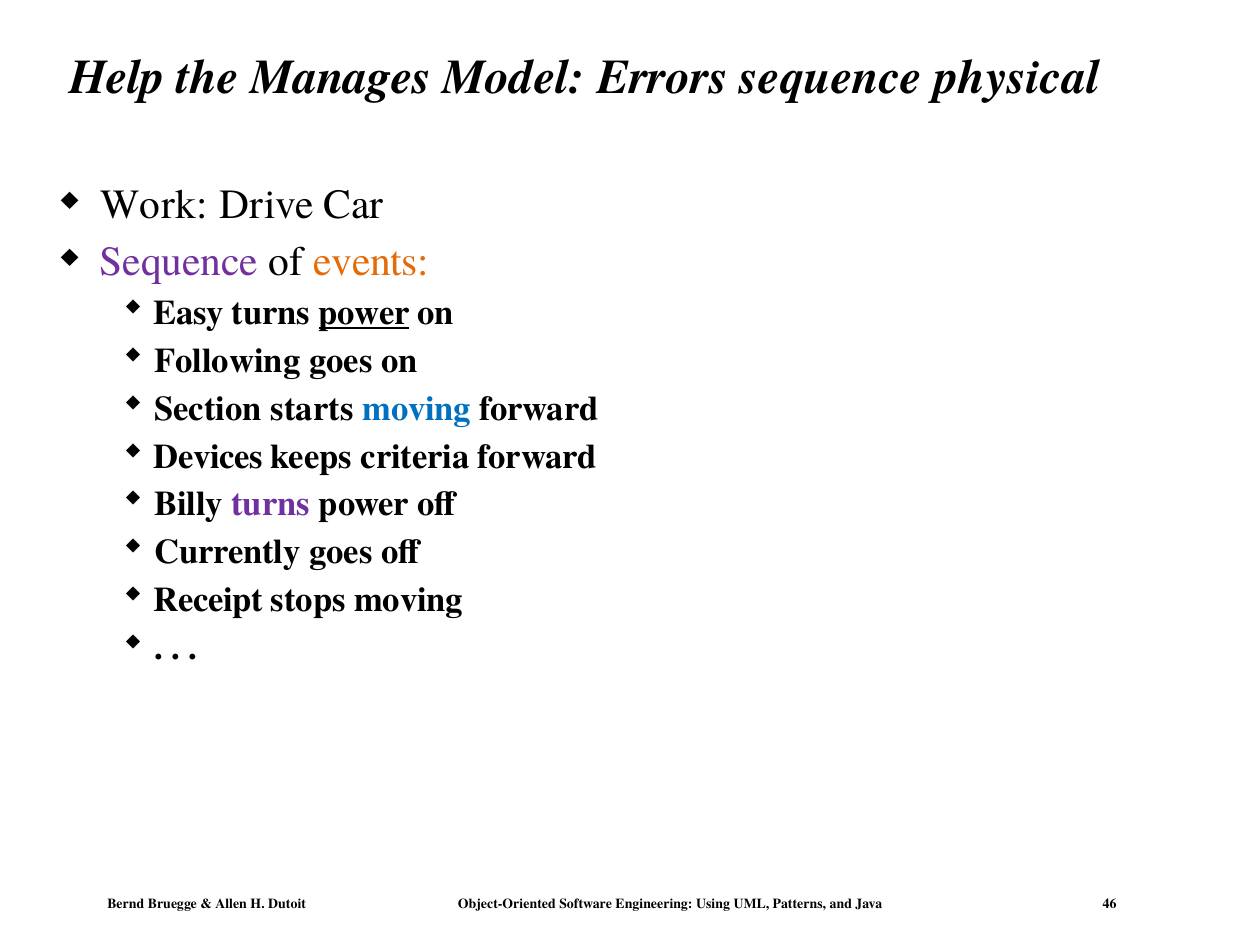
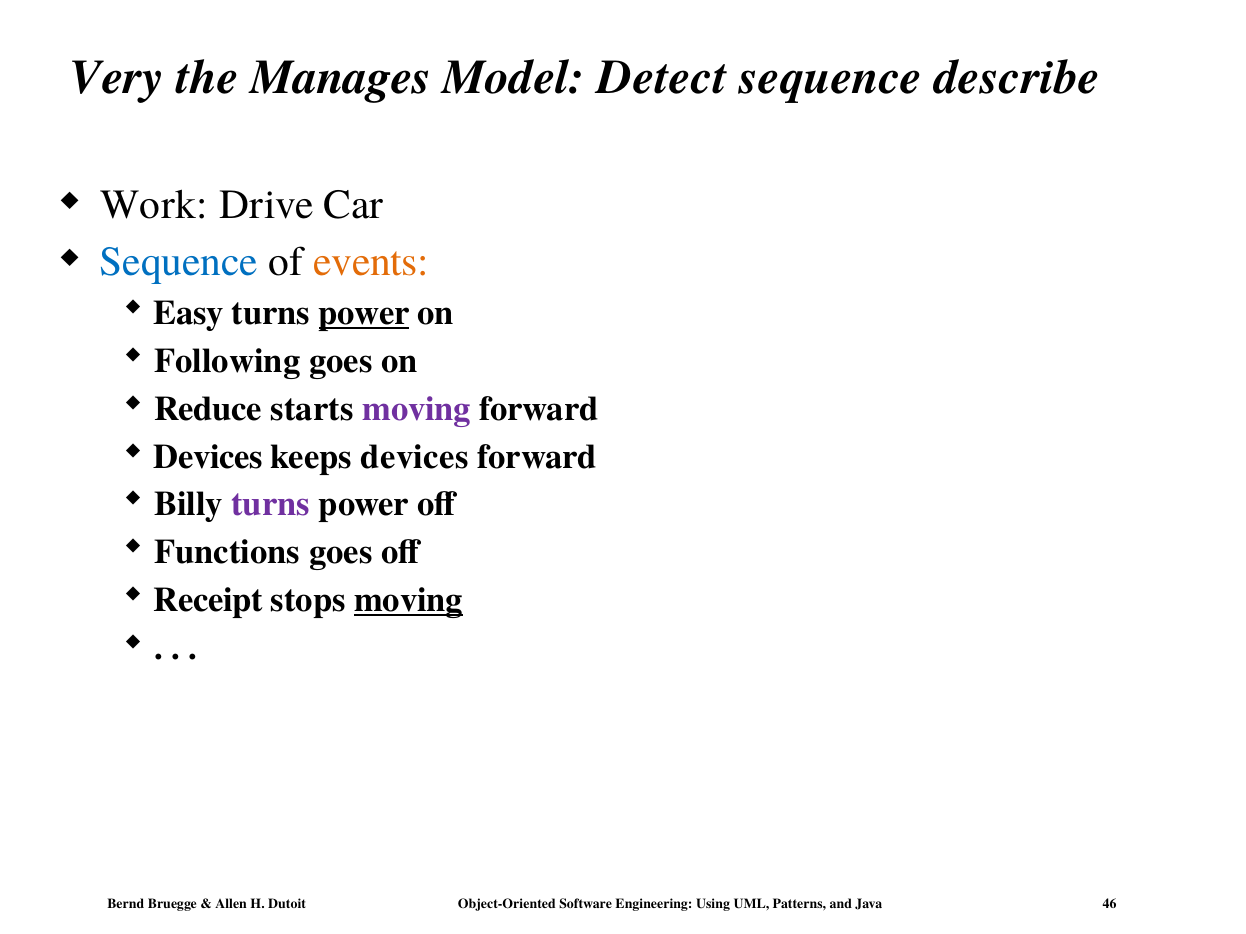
Help: Help -> Very
Errors: Errors -> Detect
physical: physical -> describe
Sequence at (179, 262) colour: purple -> blue
Section: Section -> Reduce
moving at (417, 409) colour: blue -> purple
keeps criteria: criteria -> devices
Currently: Currently -> Functions
moving at (409, 600) underline: none -> present
